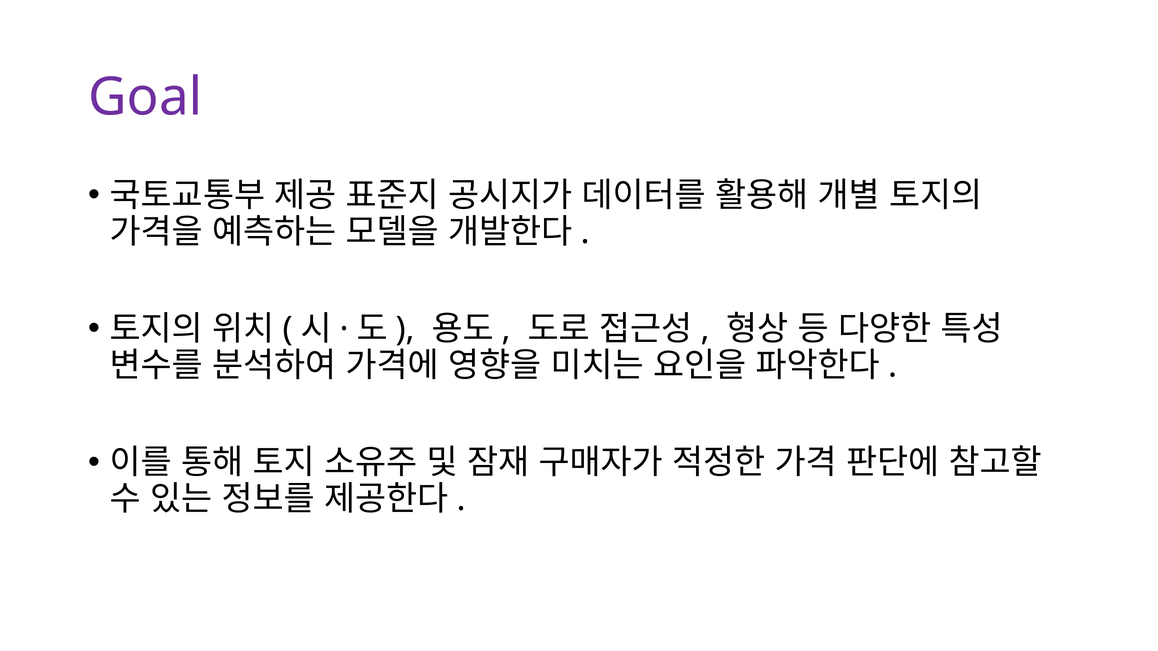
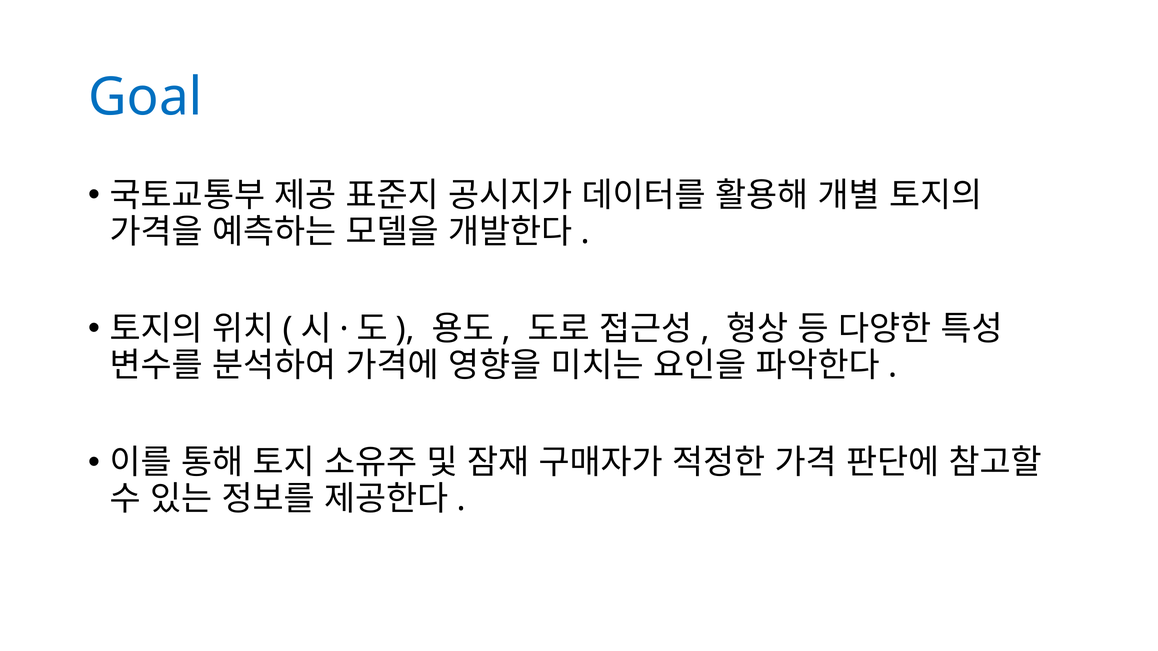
Goal colour: purple -> blue
